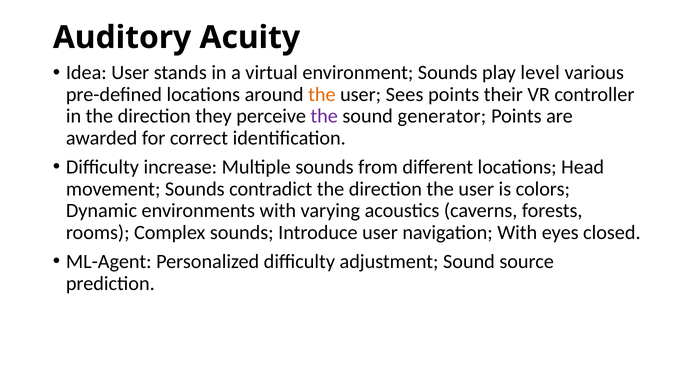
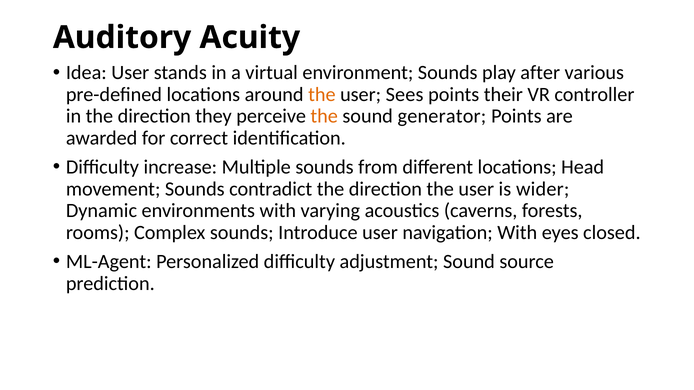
level: level -> after
the at (324, 116) colour: purple -> orange
colors: colors -> wider
